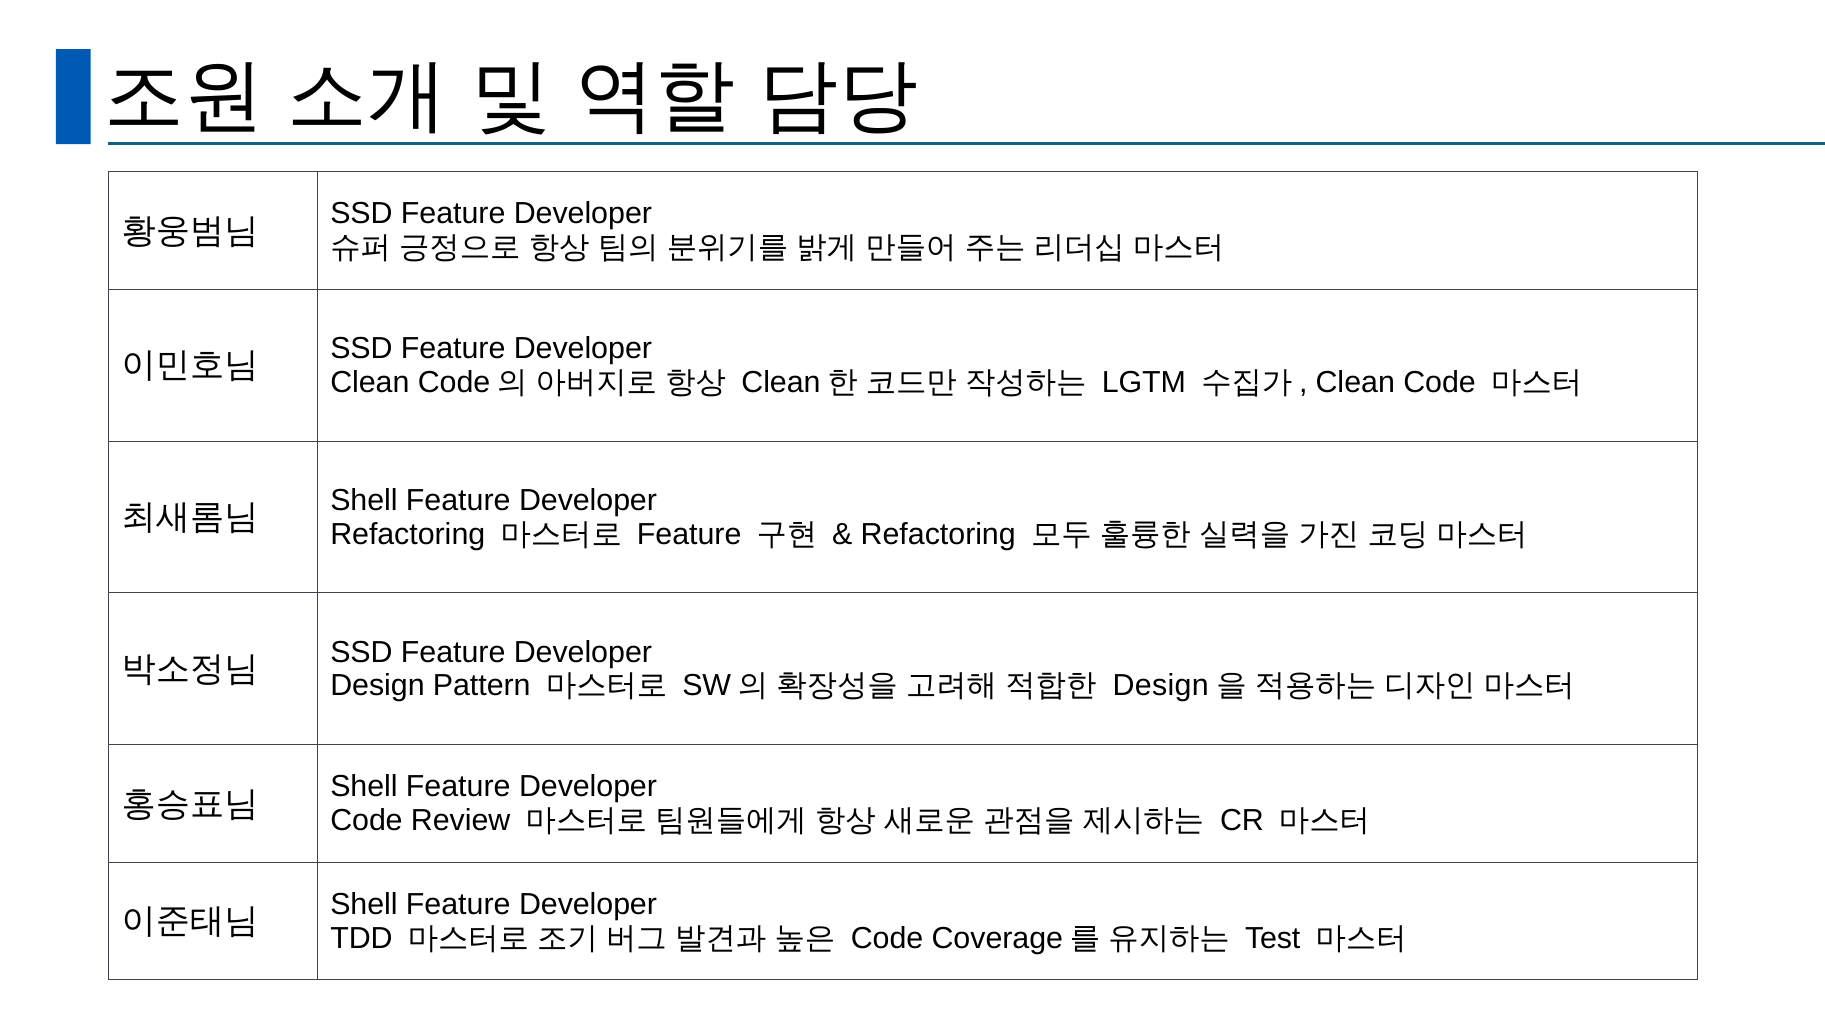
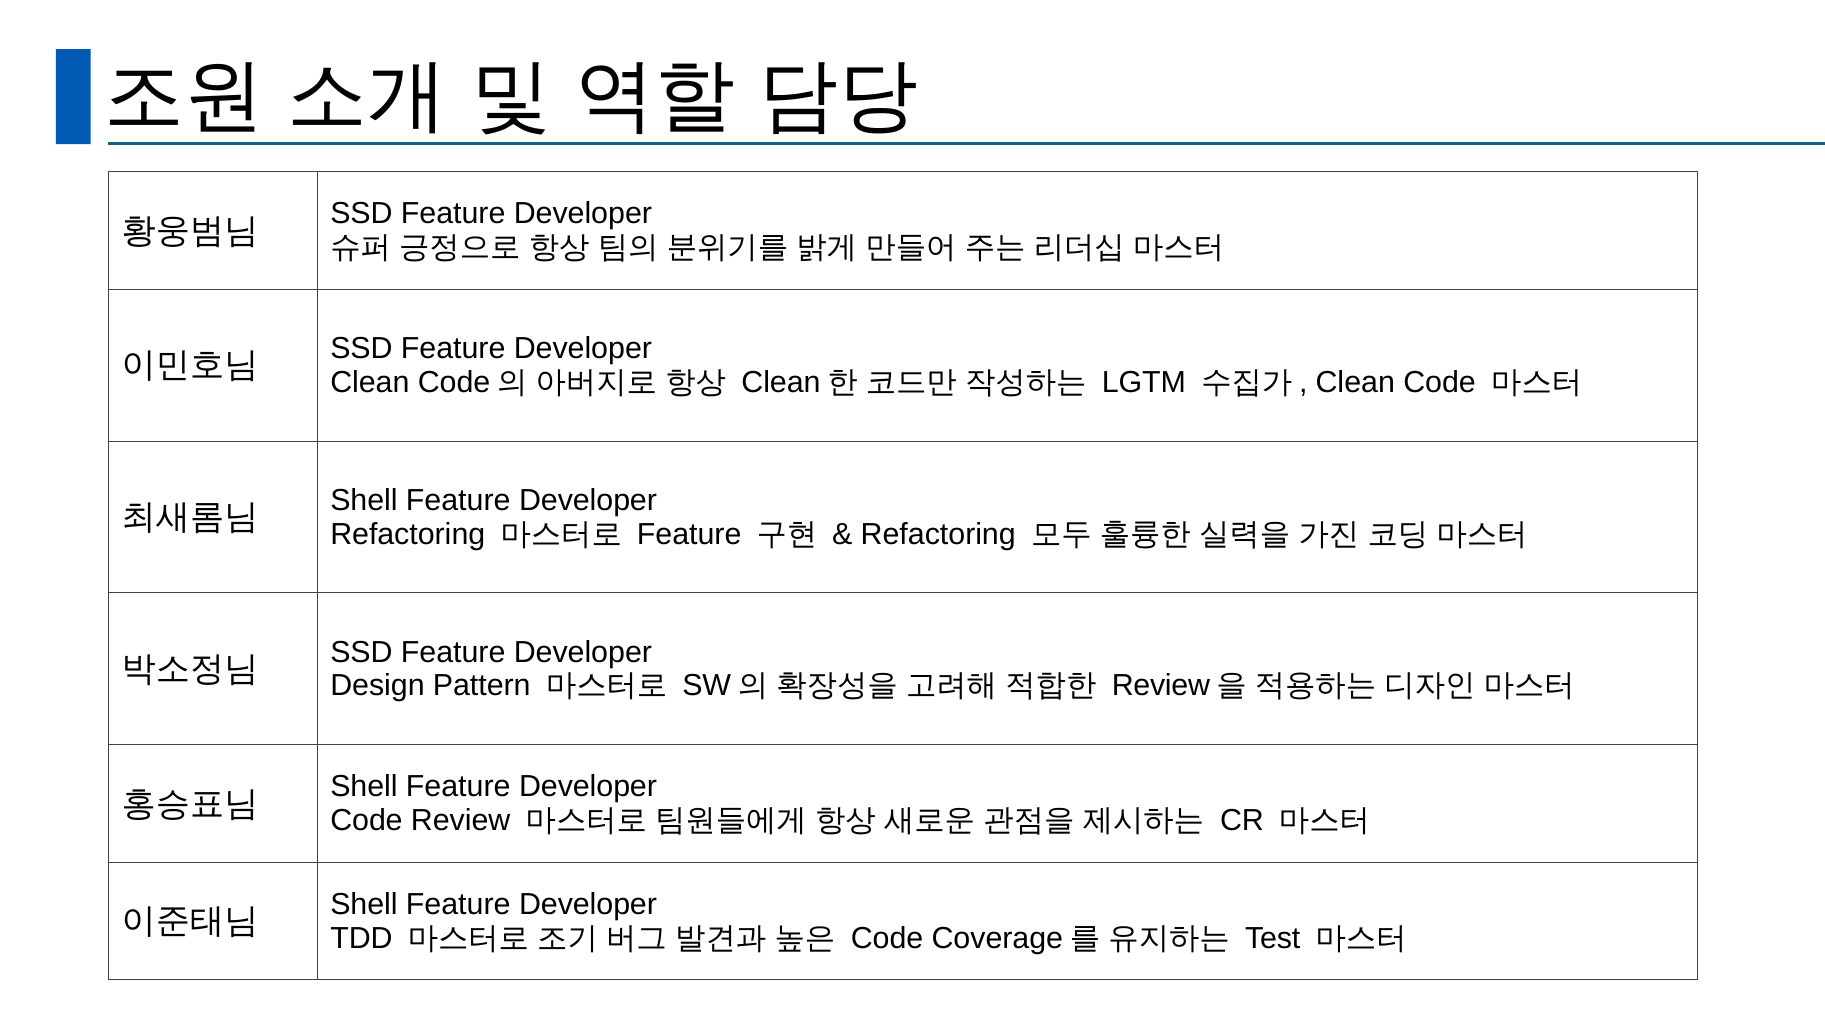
Design at (1161, 686): Design -> Review
